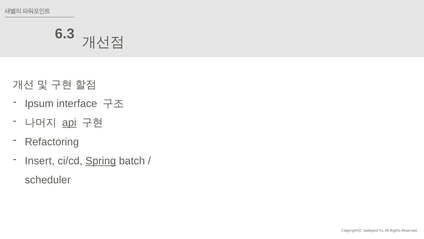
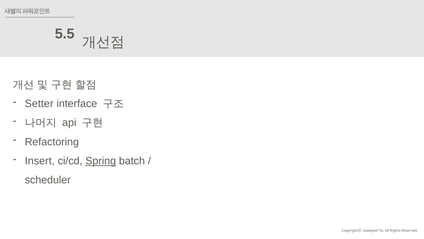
6.3: 6.3 -> 5.5
Ipsum: Ipsum -> Setter
api underline: present -> none
